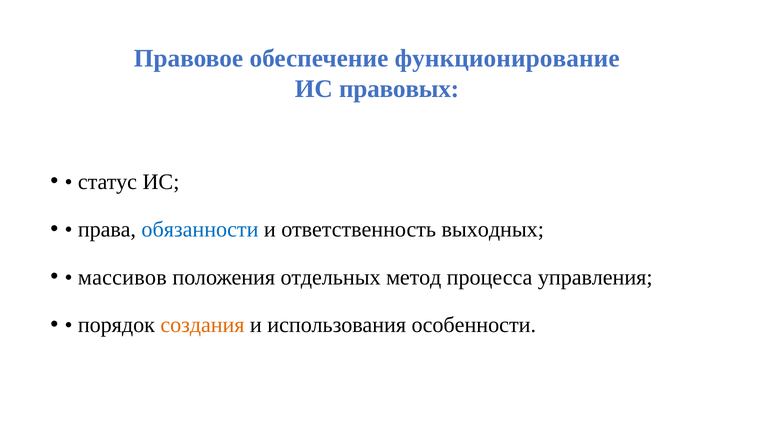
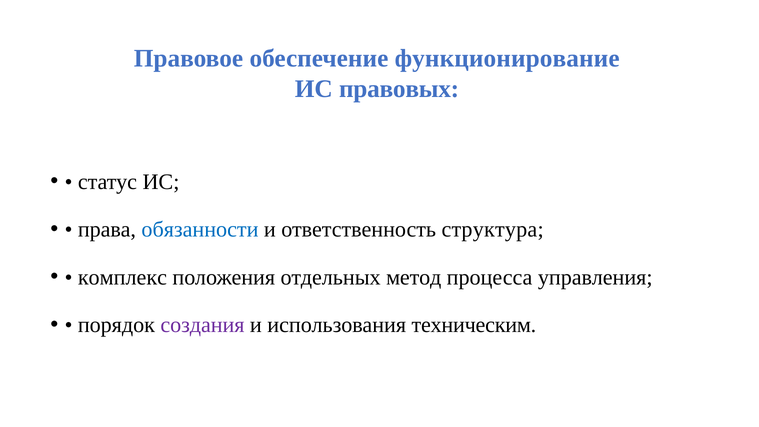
выходных: выходных -> структура
массивов: массивов -> комплекс
создания colour: orange -> purple
особенности: особенности -> техническим
